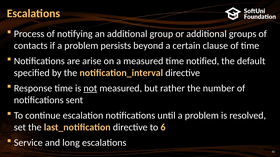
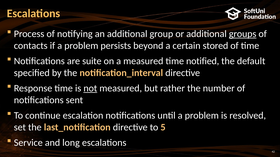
groups underline: none -> present
clause: clause -> stored
arise: arise -> suite
6: 6 -> 5
